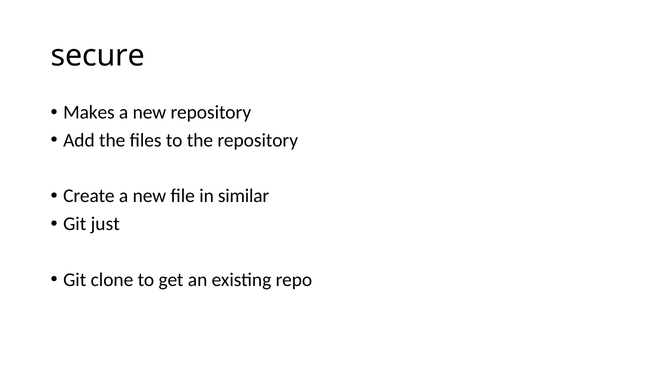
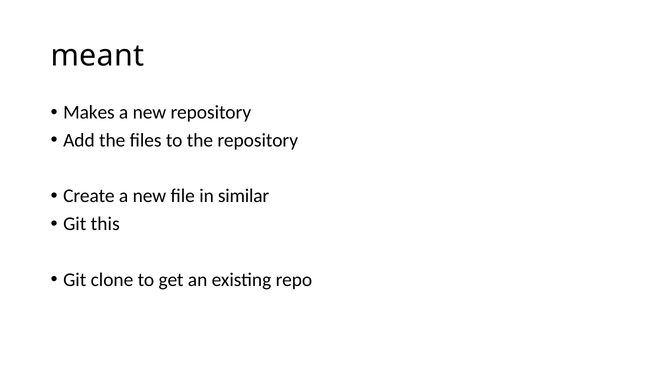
secure: secure -> meant
just: just -> this
